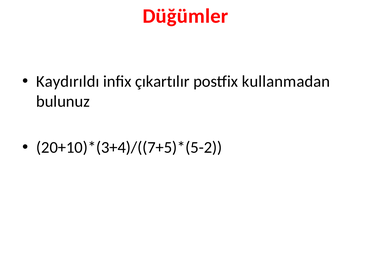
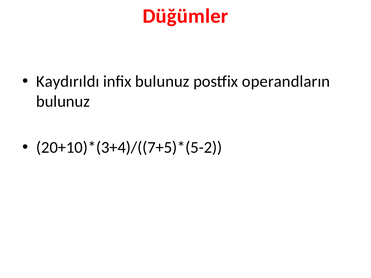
infix çıkartılır: çıkartılır -> bulunuz
kullanmadan: kullanmadan -> operandların
